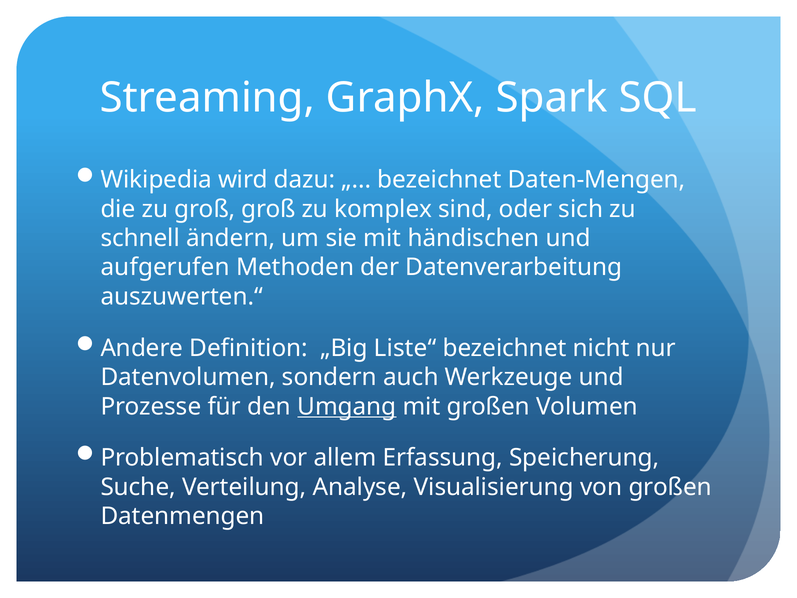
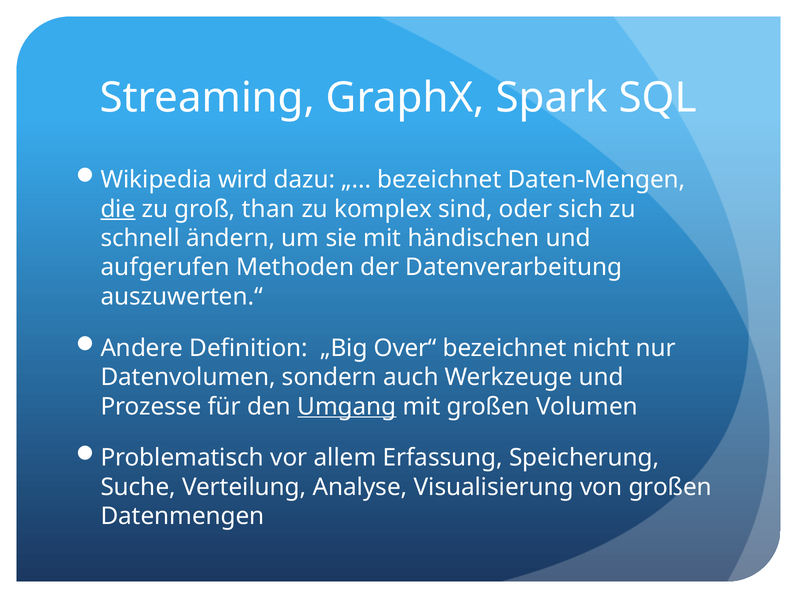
die underline: none -> present
groß groß: groß -> than
Liste“: Liste“ -> Over“
